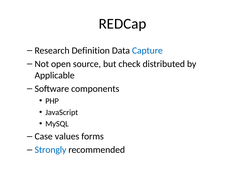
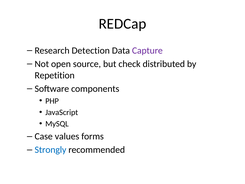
Definition: Definition -> Detection
Capture colour: blue -> purple
Applicable: Applicable -> Repetition
